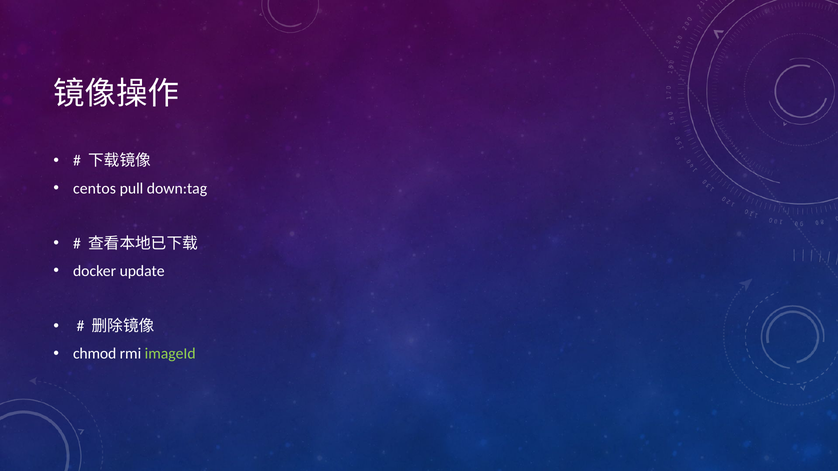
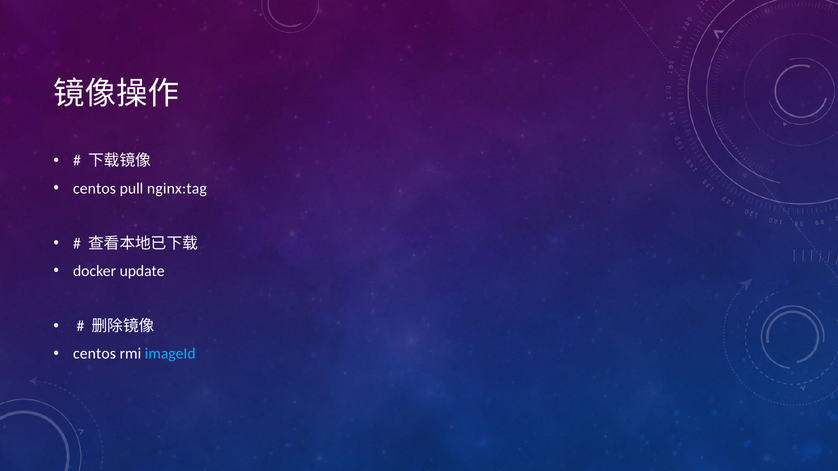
down:tag: down:tag -> nginx:tag
chmod at (95, 354): chmod -> centos
imageId colour: light green -> light blue
